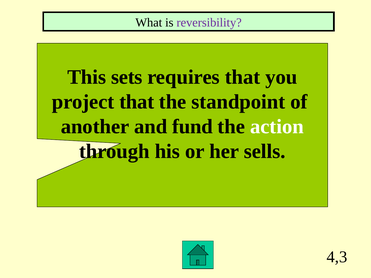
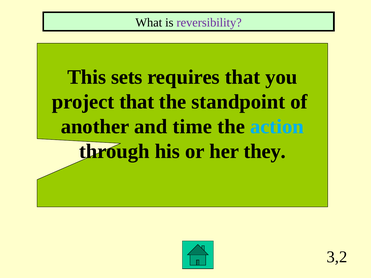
fund: fund -> time
action colour: white -> light blue
sells: sells -> they
4,3: 4,3 -> 3,2
